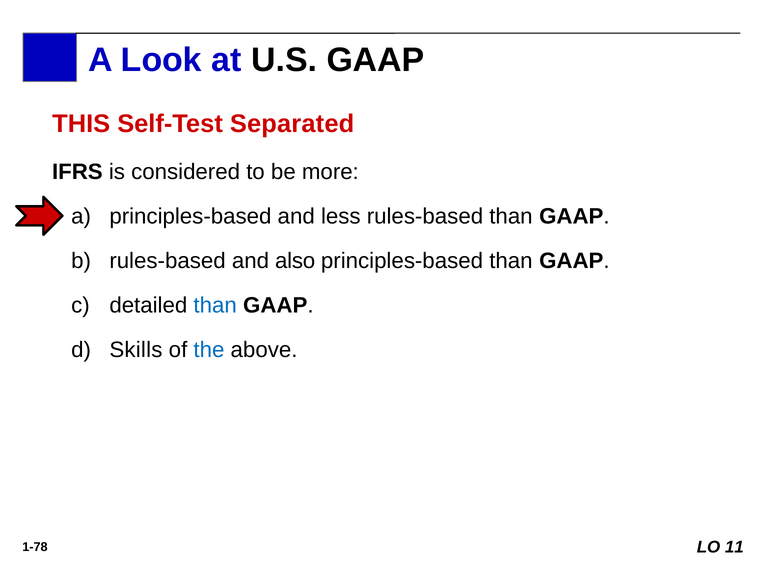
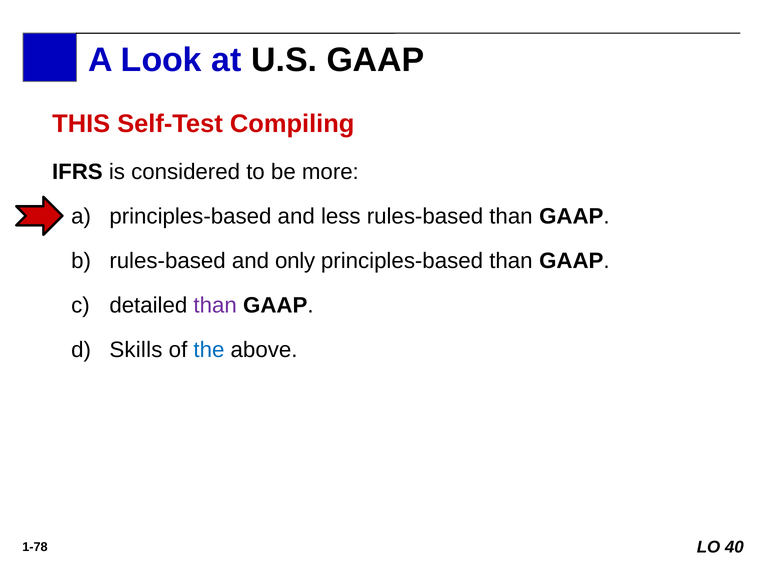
Separated: Separated -> Compiling
also: also -> only
than at (215, 305) colour: blue -> purple
11: 11 -> 40
